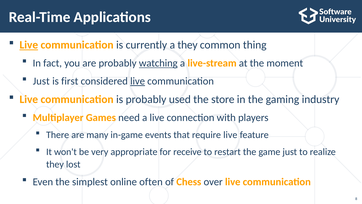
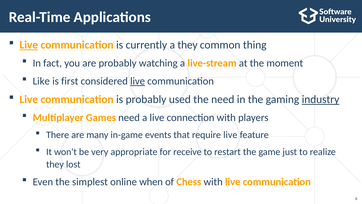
watching underline: present -> none
Just at (41, 81): Just -> Like
the store: store -> need
industry underline: none -> present
often: often -> when
Chess over: over -> with
